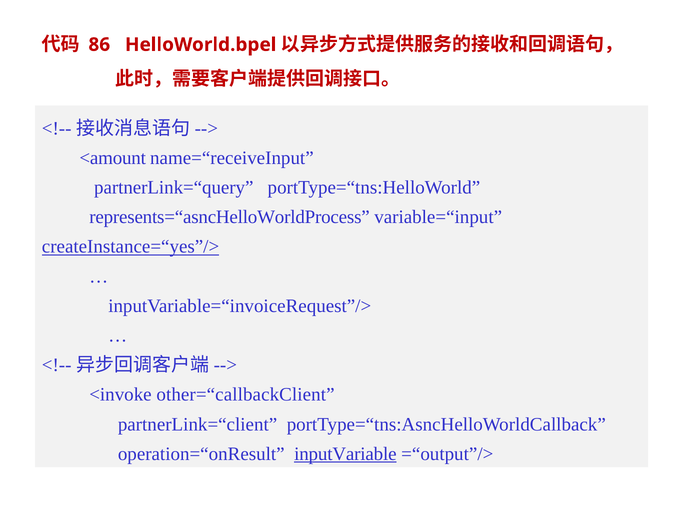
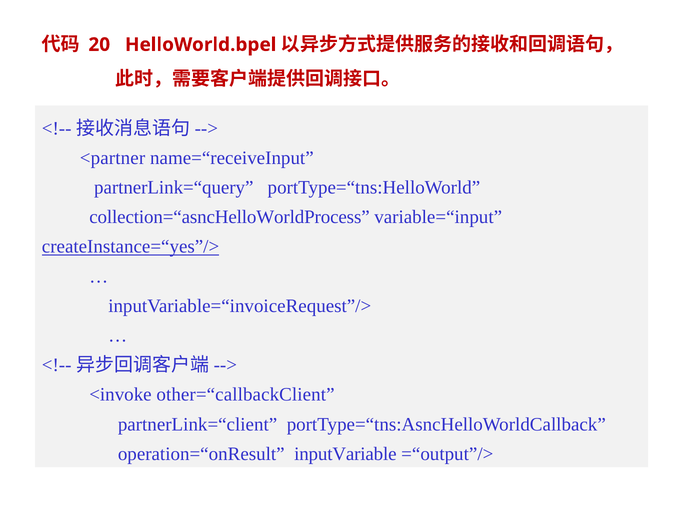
86: 86 -> 20
<amount: <amount -> <partner
represents=“asncHelloWorldProcess: represents=“asncHelloWorldProcess -> collection=“asncHelloWorldProcess
inputVariable underline: present -> none
